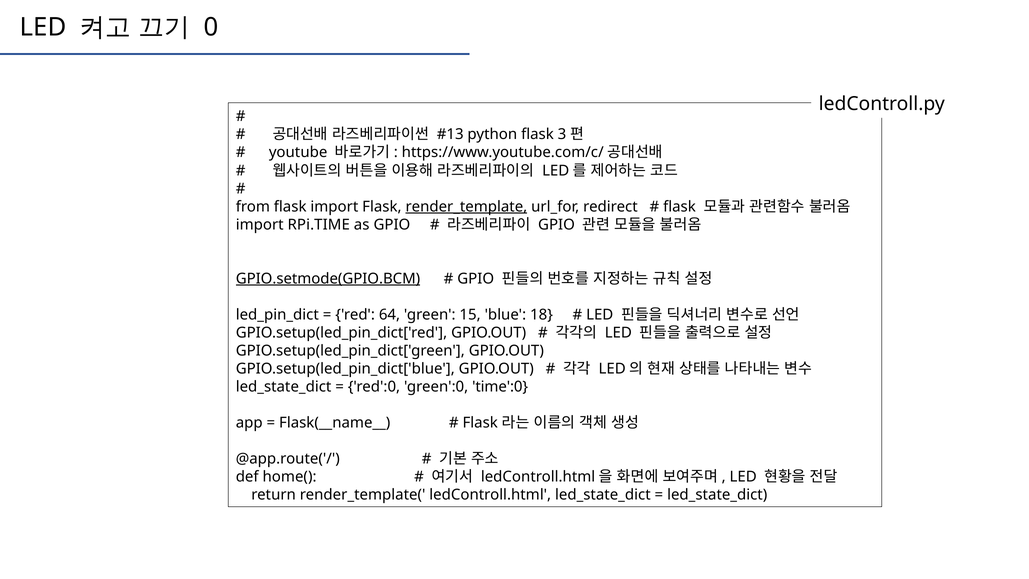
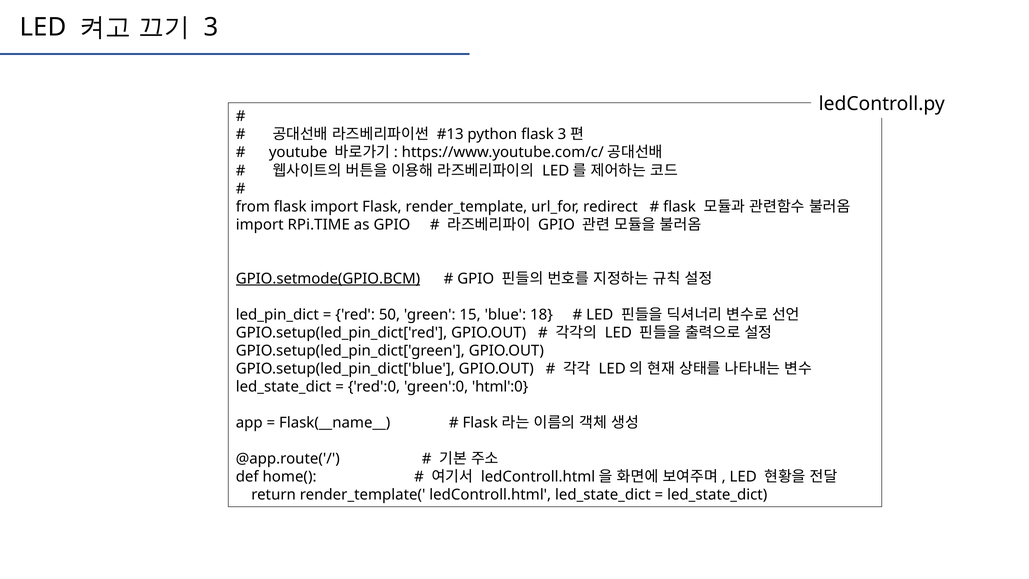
0 at (211, 27): 0 -> 3
render_template underline: present -> none
64: 64 -> 50
time':0: time':0 -> html':0
